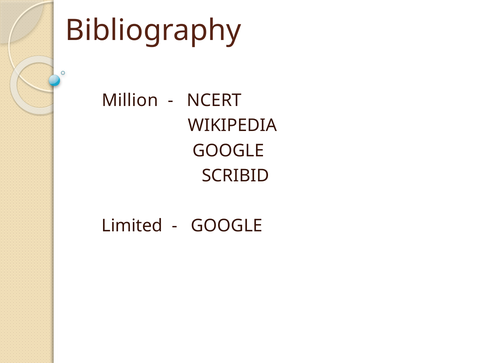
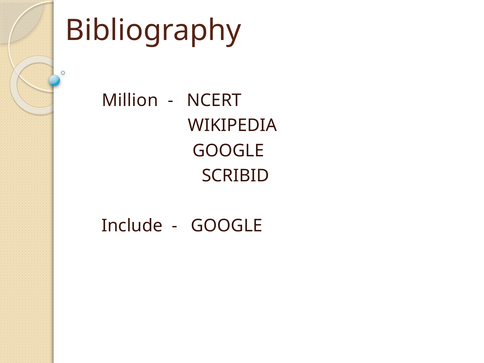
Limited: Limited -> Include
